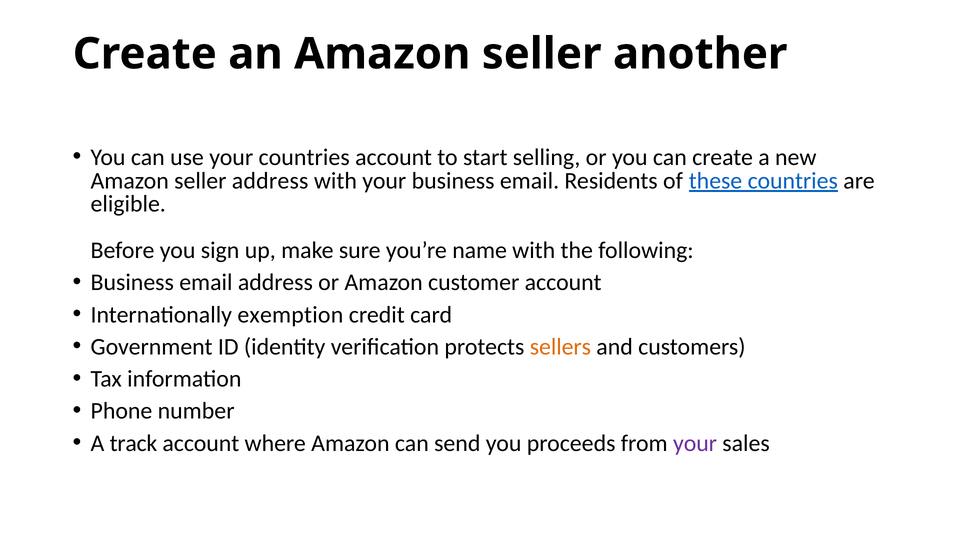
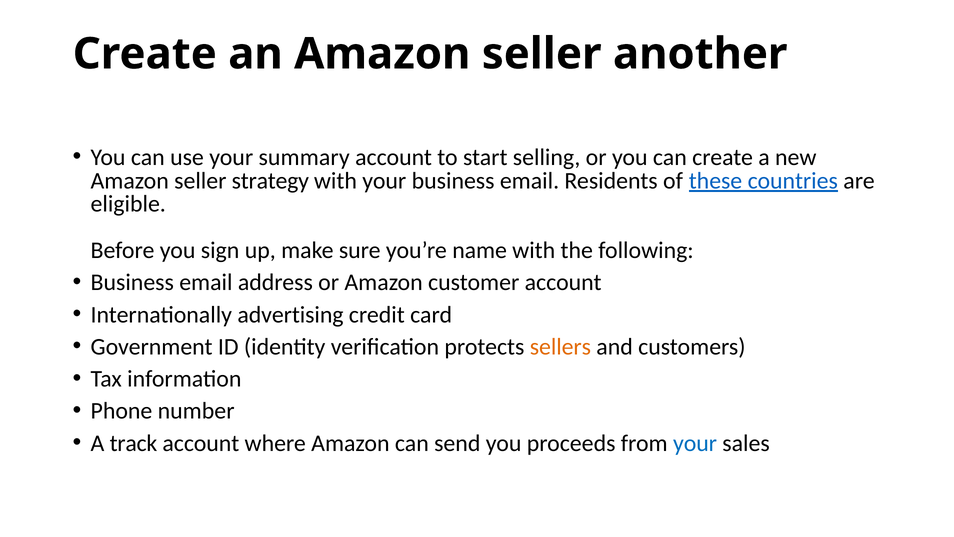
your countries: countries -> summary
seller address: address -> strategy
exemption: exemption -> advertising
your at (695, 443) colour: purple -> blue
